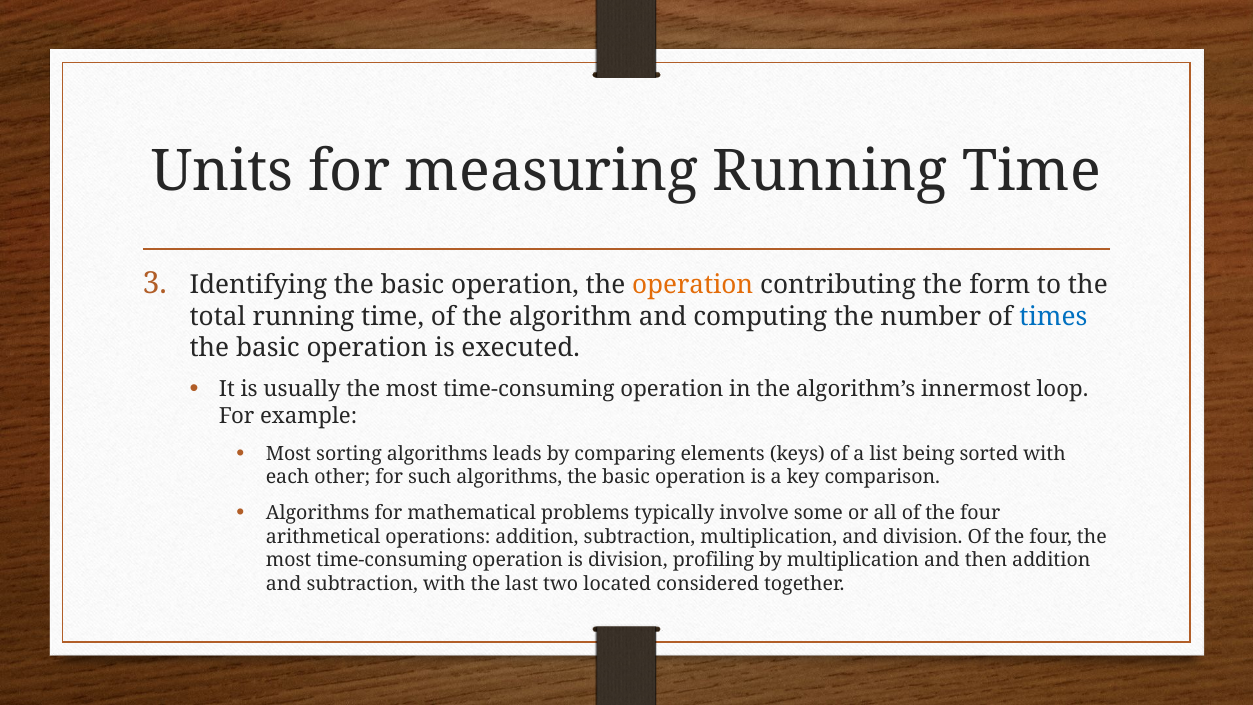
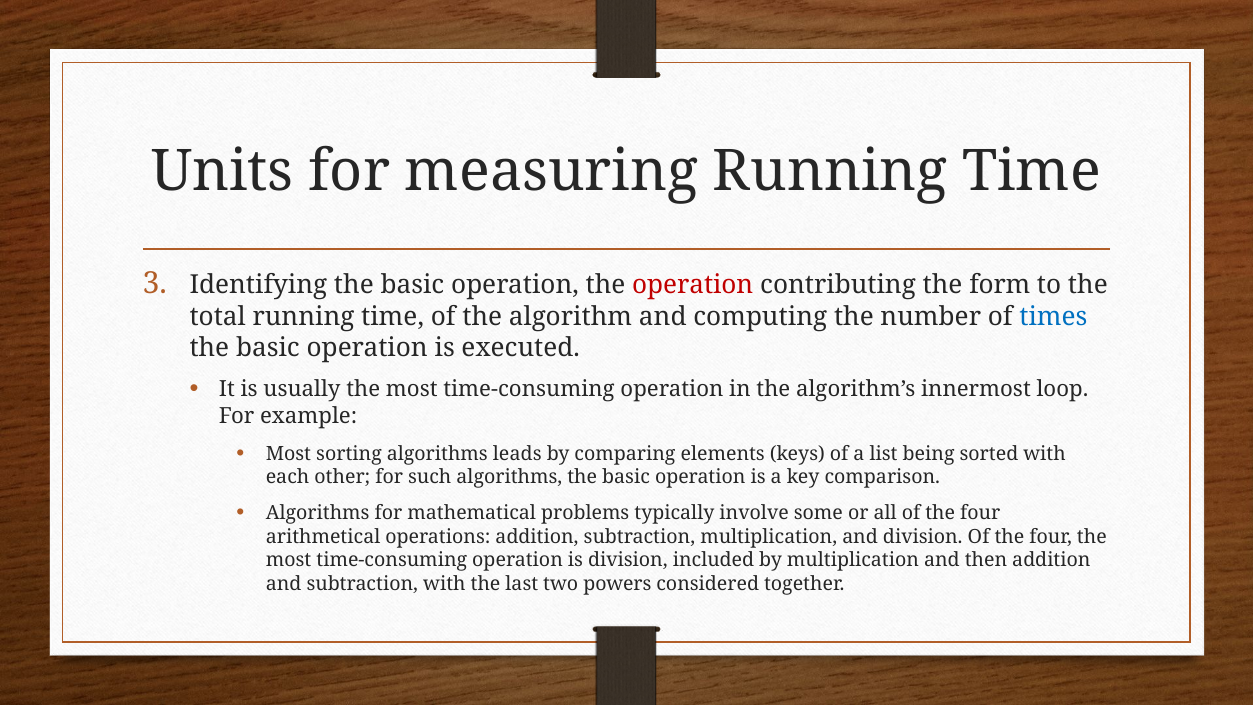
operation at (693, 285) colour: orange -> red
profiling: profiling -> included
located: located -> powers
